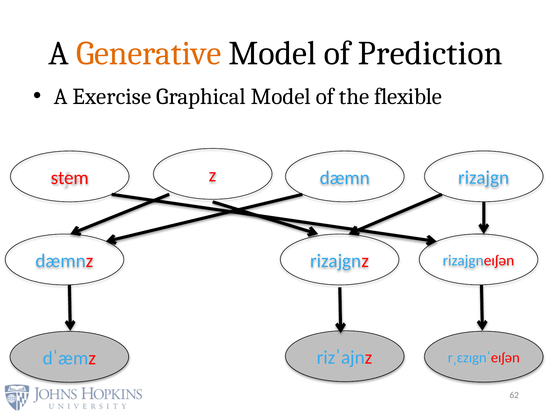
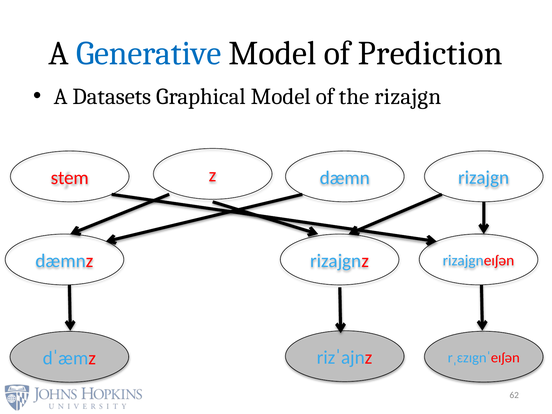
Generative colour: orange -> blue
Exercise: Exercise -> Datasets
the flexible: flexible -> rizajgn
